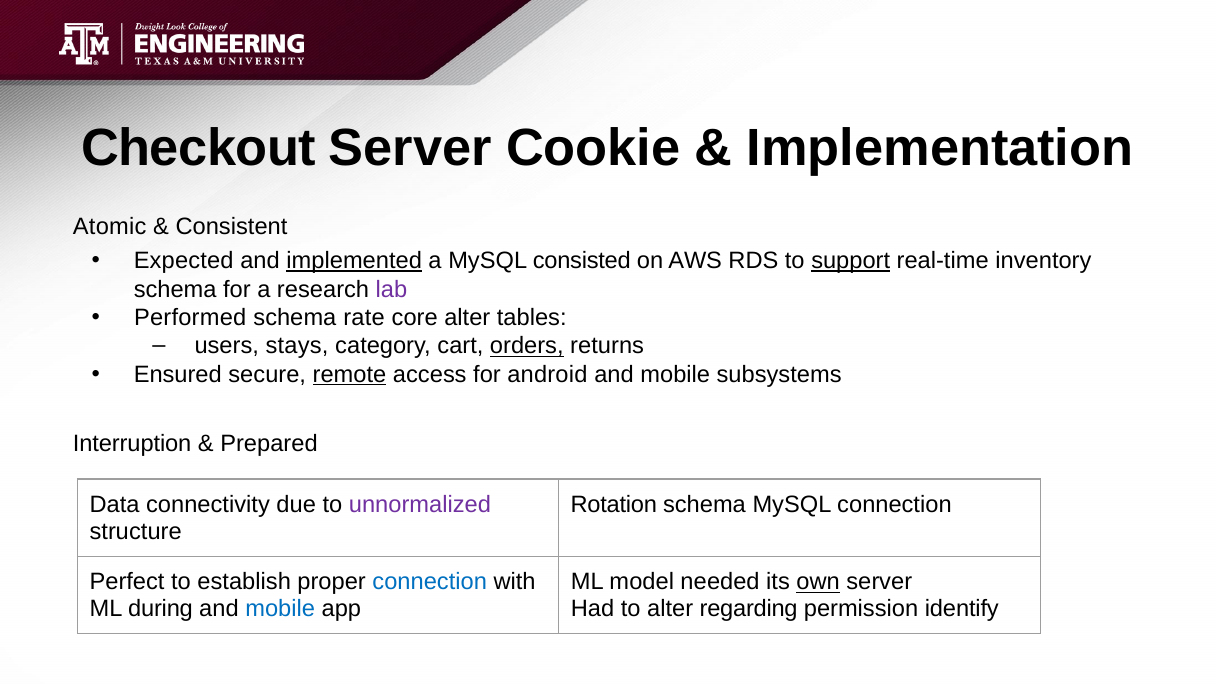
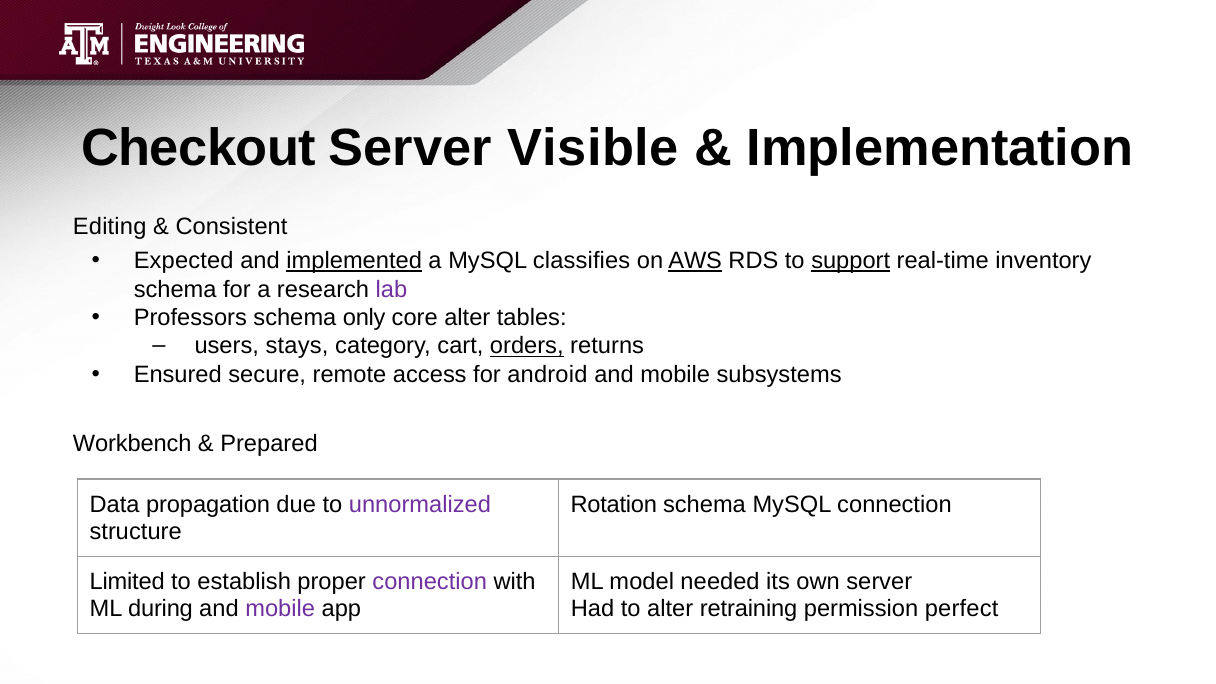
Cookie: Cookie -> Visible
Atomic: Atomic -> Editing
consisted: consisted -> classifies
AWS underline: none -> present
Performed: Performed -> Professors
rate: rate -> only
remote underline: present -> none
Interruption: Interruption -> Workbench
connectivity: connectivity -> propagation
Perfect: Perfect -> Limited
connection at (430, 582) colour: blue -> purple
own underline: present -> none
mobile at (280, 609) colour: blue -> purple
regarding: regarding -> retraining
identify: identify -> perfect
